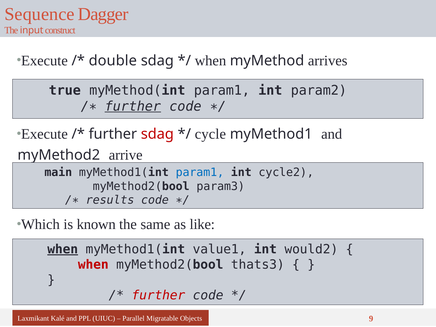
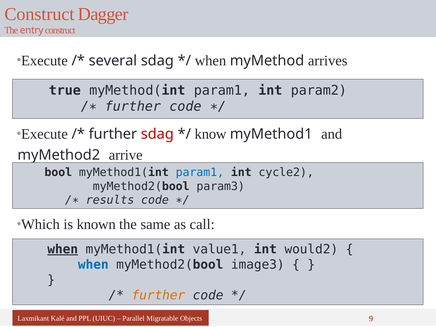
Sequence at (39, 14): Sequence -> Construct
input: input -> entry
double: double -> several
further at (133, 106) underline: present -> none
cycle: cycle -> know
main: main -> bool
like: like -> call
when at (93, 265) colour: red -> blue
thats3: thats3 -> image3
further at (158, 295) colour: red -> orange
